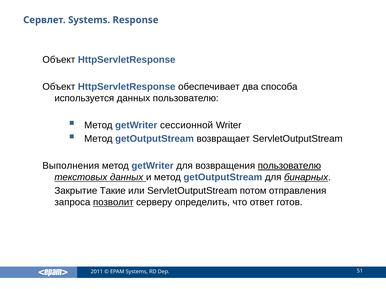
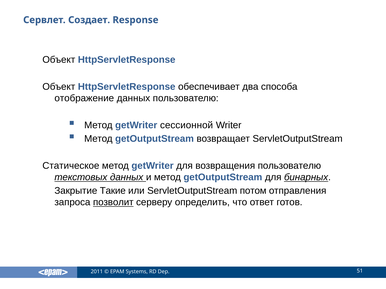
Сервлет Systems: Systems -> Создает
используется: используется -> отображение
Выполнения: Выполнения -> Статическое
пользователю at (289, 166) underline: present -> none
